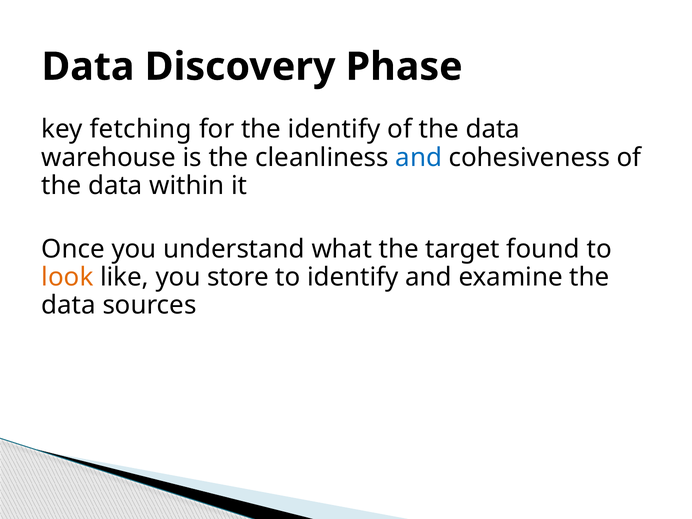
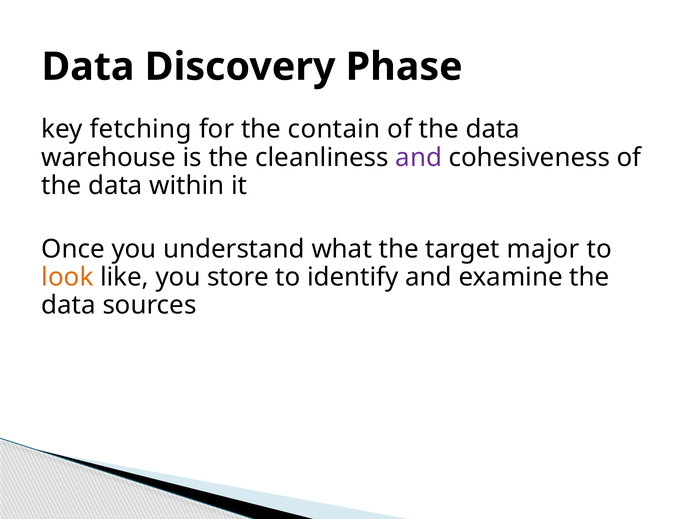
the identify: identify -> contain
and at (419, 157) colour: blue -> purple
found: found -> major
